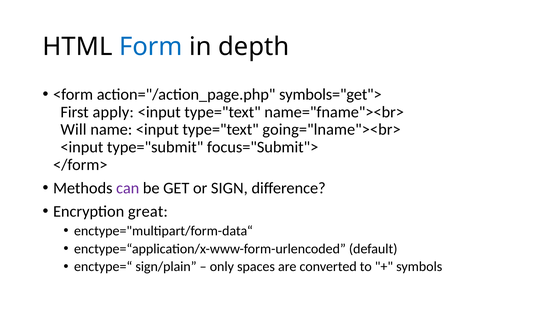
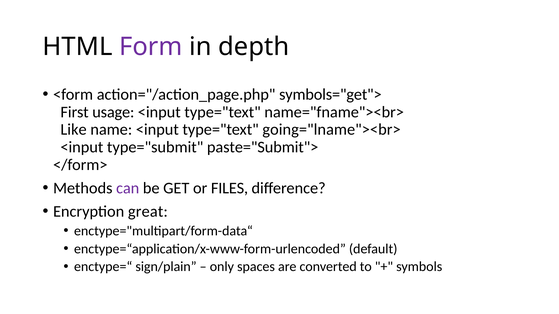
Form colour: blue -> purple
apply: apply -> usage
Will: Will -> Like
focus="Submit">: focus="Submit"> -> paste="Submit">
SIGN: SIGN -> FILES
